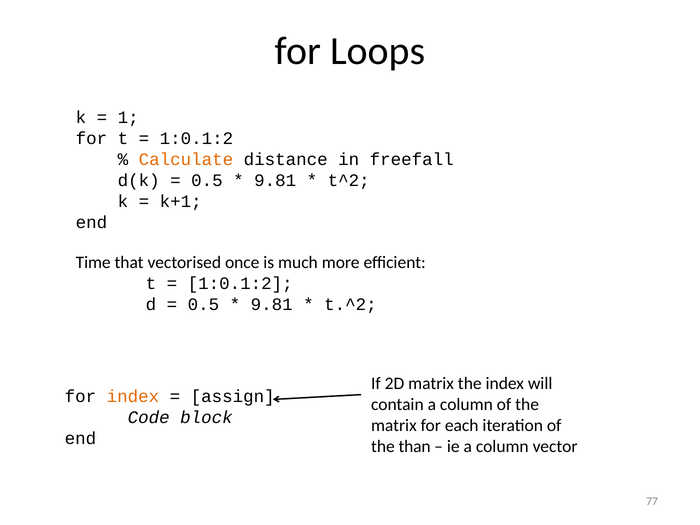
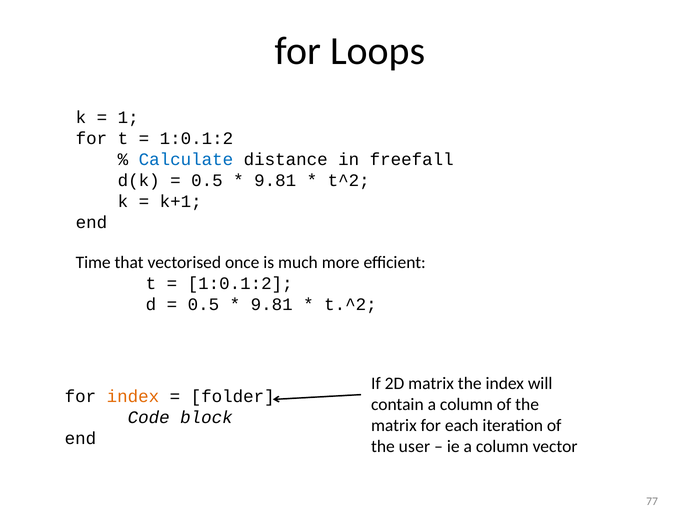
Calculate colour: orange -> blue
assign: assign -> folder
than: than -> user
